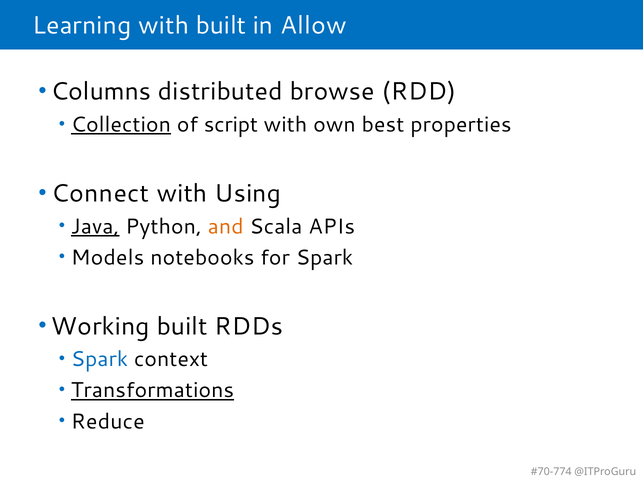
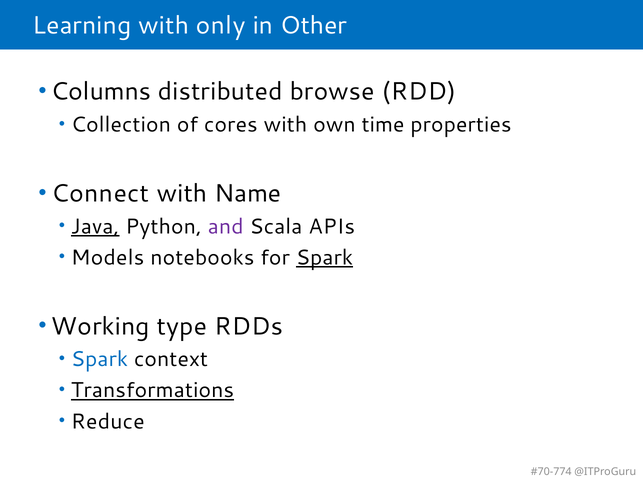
with built: built -> only
Allow: Allow -> Other
Collection underline: present -> none
script: script -> cores
best: best -> time
Using: Using -> Name
and colour: orange -> purple
Spark at (324, 258) underline: none -> present
Working built: built -> type
